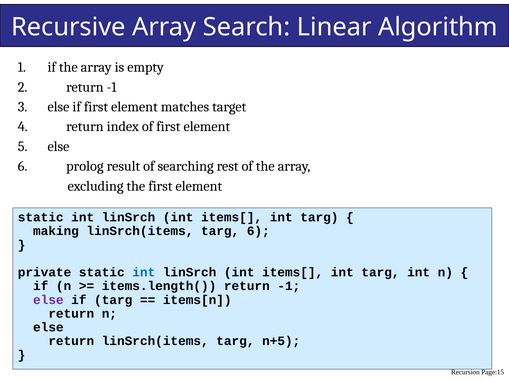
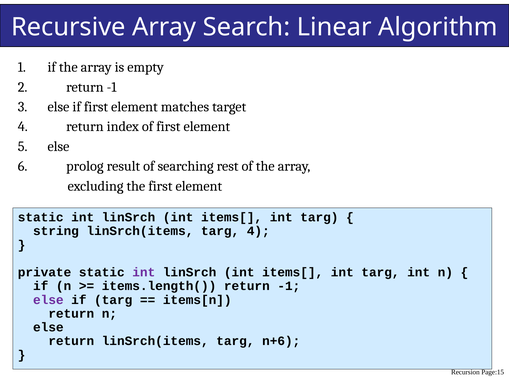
making: making -> string
targ 6: 6 -> 4
int at (144, 272) colour: blue -> purple
n+5: n+5 -> n+6
